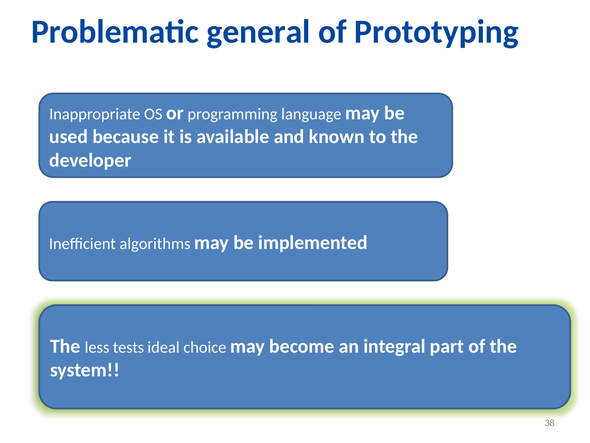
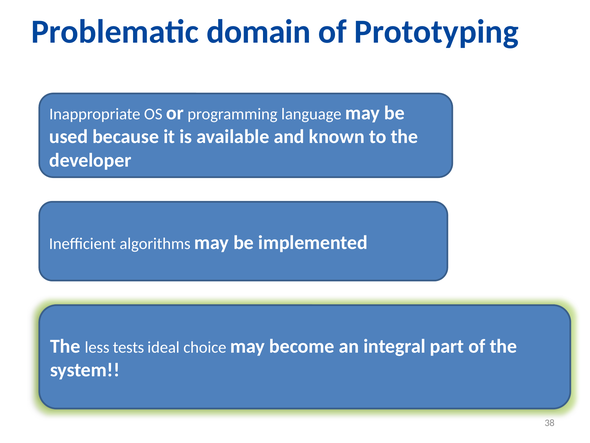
general: general -> domain
